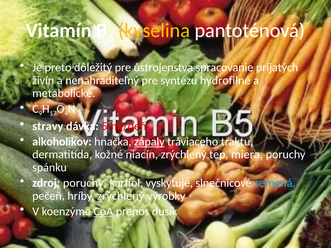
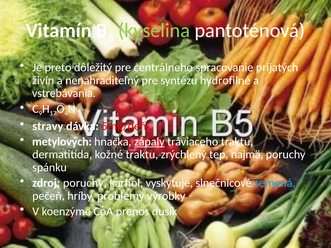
kyselina colour: yellow -> light green
ústrojenstva: ústrojenstva -> centrálneho
metabolické: metabolické -> vstrebávania
alkoholikov: alkoholikov -> metylových
kožné niacín: niacín -> traktu
miera: miera -> najmä
hríby zrýchlený: zrýchlený -> problémy
CoA underline: present -> none
